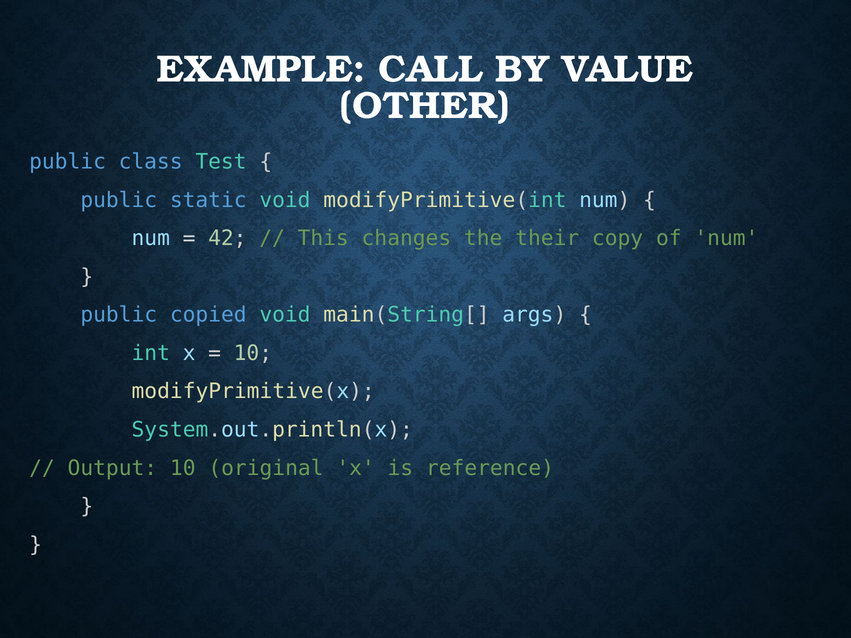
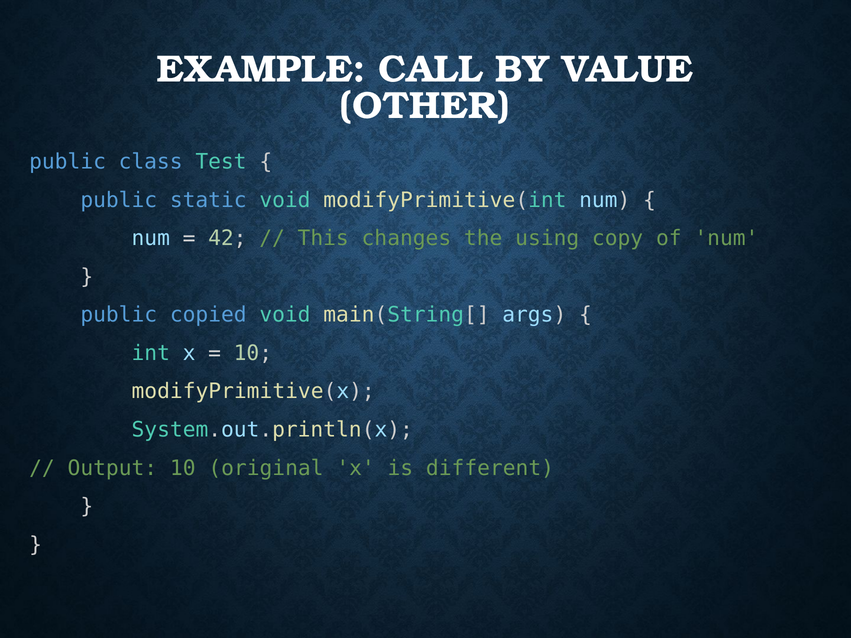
their: their -> using
reference: reference -> different
